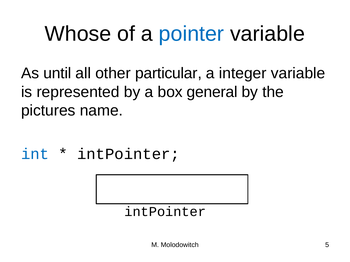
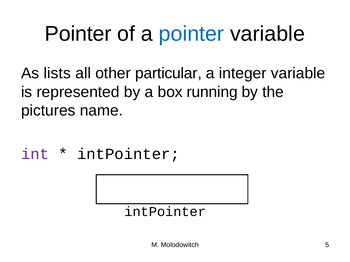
Whose at (78, 34): Whose -> Pointer
until: until -> lists
general: general -> running
int colour: blue -> purple
